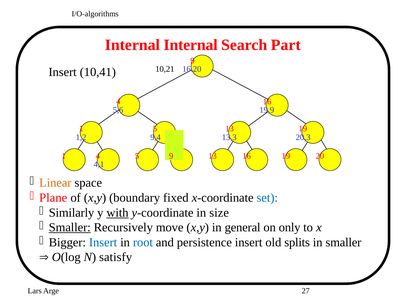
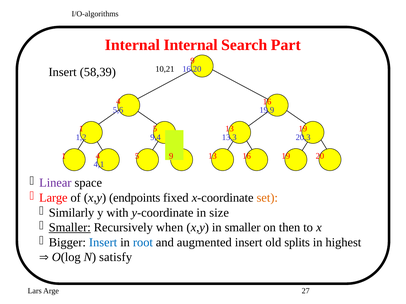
10,41: 10,41 -> 58,39
Linear colour: orange -> purple
Plane: Plane -> Large
boundary: boundary -> endpoints
set colour: blue -> orange
with underline: present -> none
move: move -> when
in general: general -> smaller
only: only -> then
persistence: persistence -> augmented
in smaller: smaller -> highest
